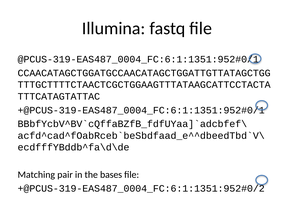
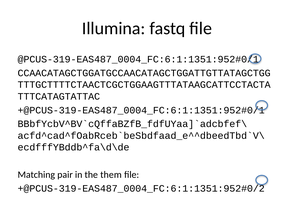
bases: bases -> them
